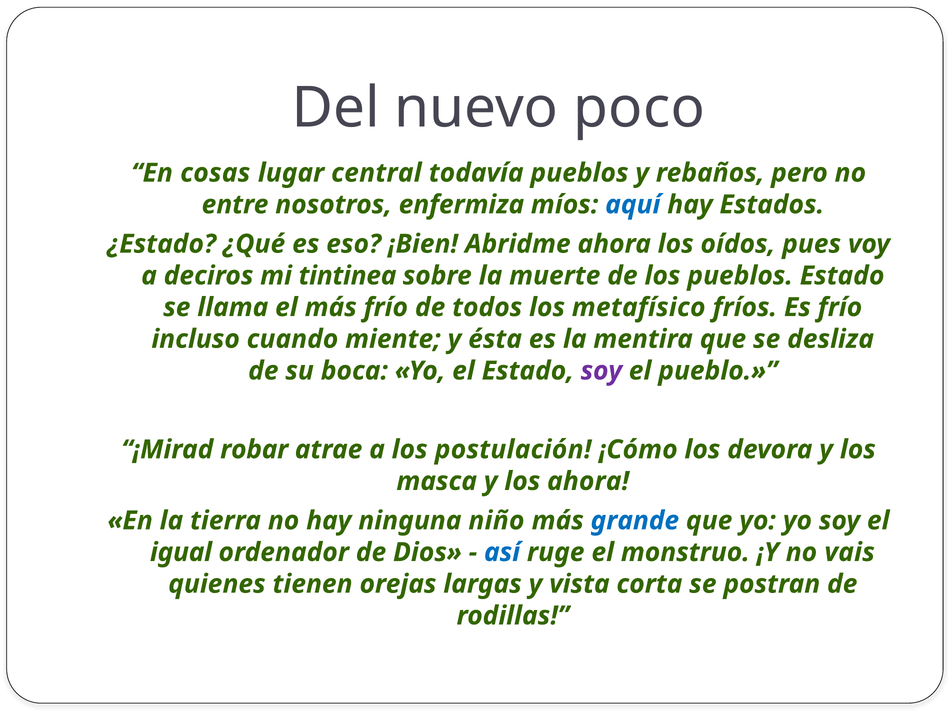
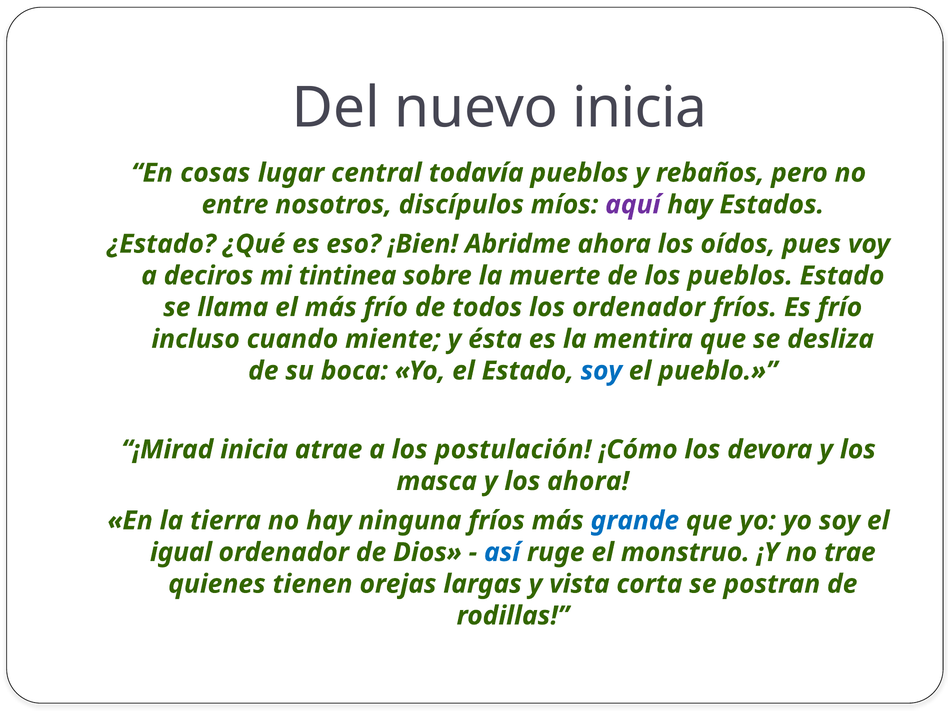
nuevo poco: poco -> inicia
enfermiza: enfermiza -> discípulos
aquí colour: blue -> purple
los metafísico: metafísico -> ordenador
soy at (601, 371) colour: purple -> blue
¡Mirad robar: robar -> inicia
ninguna niño: niño -> fríos
vais: vais -> trae
